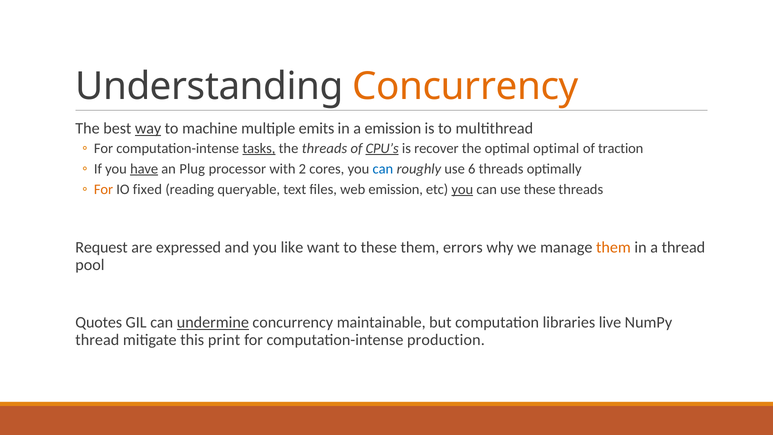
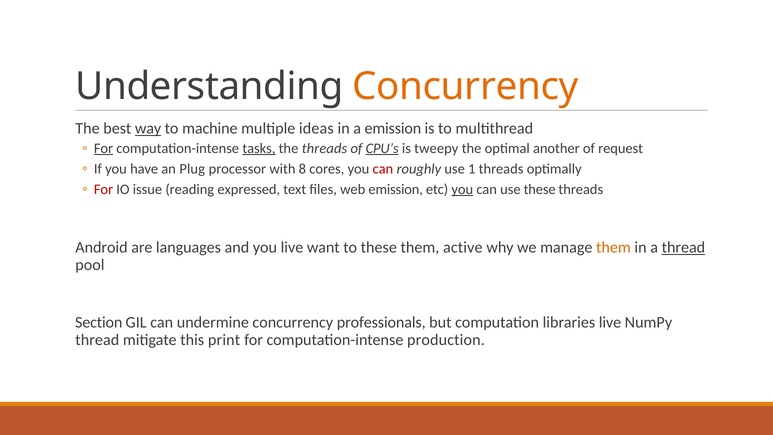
emits: emits -> ideas
For at (103, 148) underline: none -> present
recover: recover -> tweepy
optimal optimal: optimal -> another
traction: traction -> request
have underline: present -> none
2: 2 -> 8
can at (383, 169) colour: blue -> red
6: 6 -> 1
For at (103, 189) colour: orange -> red
fixed: fixed -> issue
queryable: queryable -> expressed
Request: Request -> Android
expressed: expressed -> languages
you like: like -> live
errors: errors -> active
thread at (683, 247) underline: none -> present
Quotes: Quotes -> Section
undermine underline: present -> none
maintainable: maintainable -> professionals
